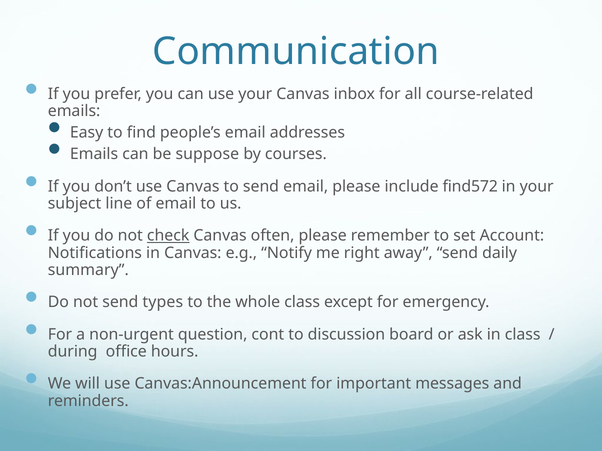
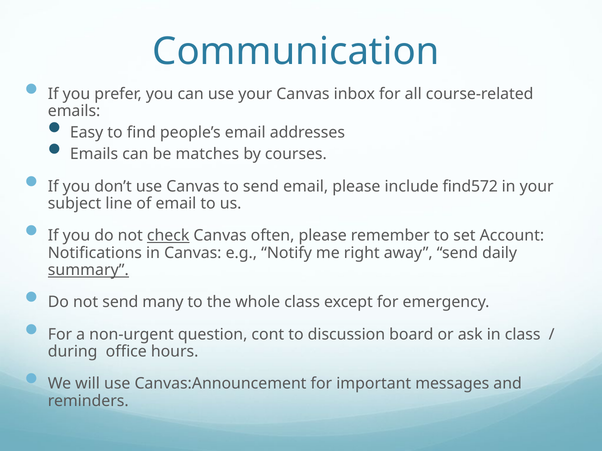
suppose: suppose -> matches
summary underline: none -> present
types: types -> many
